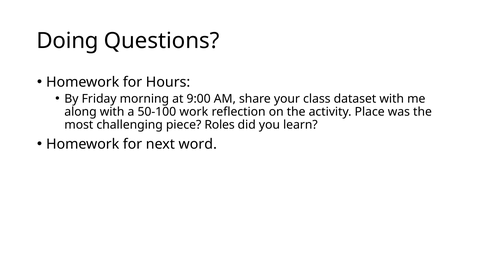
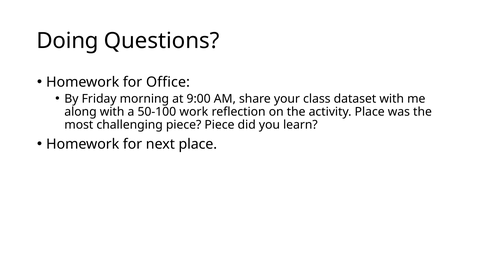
Hours: Hours -> Office
piece Roles: Roles -> Piece
next word: word -> place
